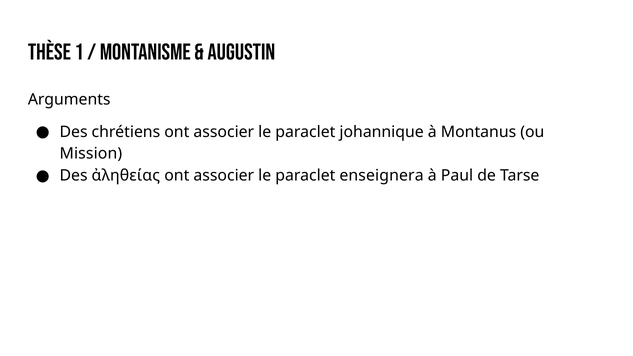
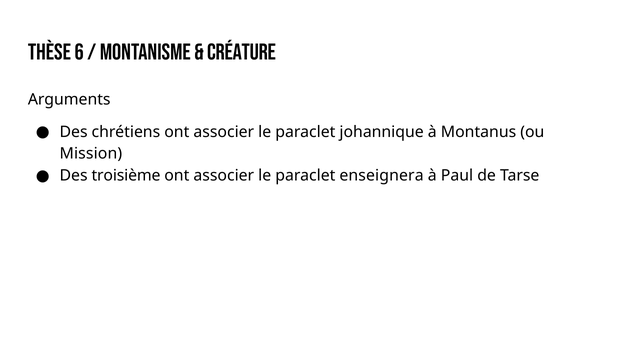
1: 1 -> 6
Augustin: Augustin -> Créature
ἀληθείας: ἀληθείας -> troisième
